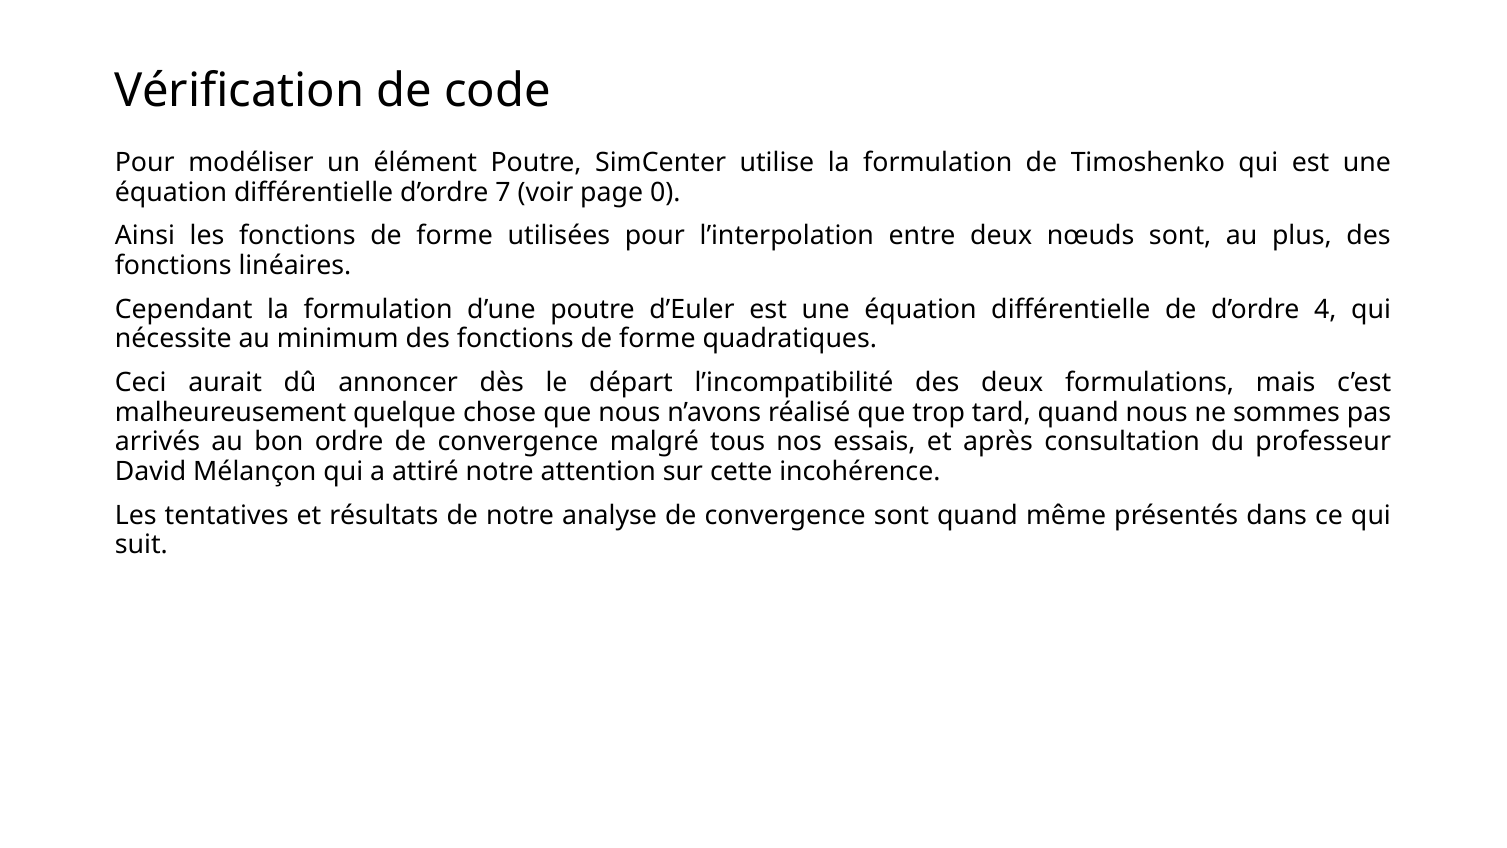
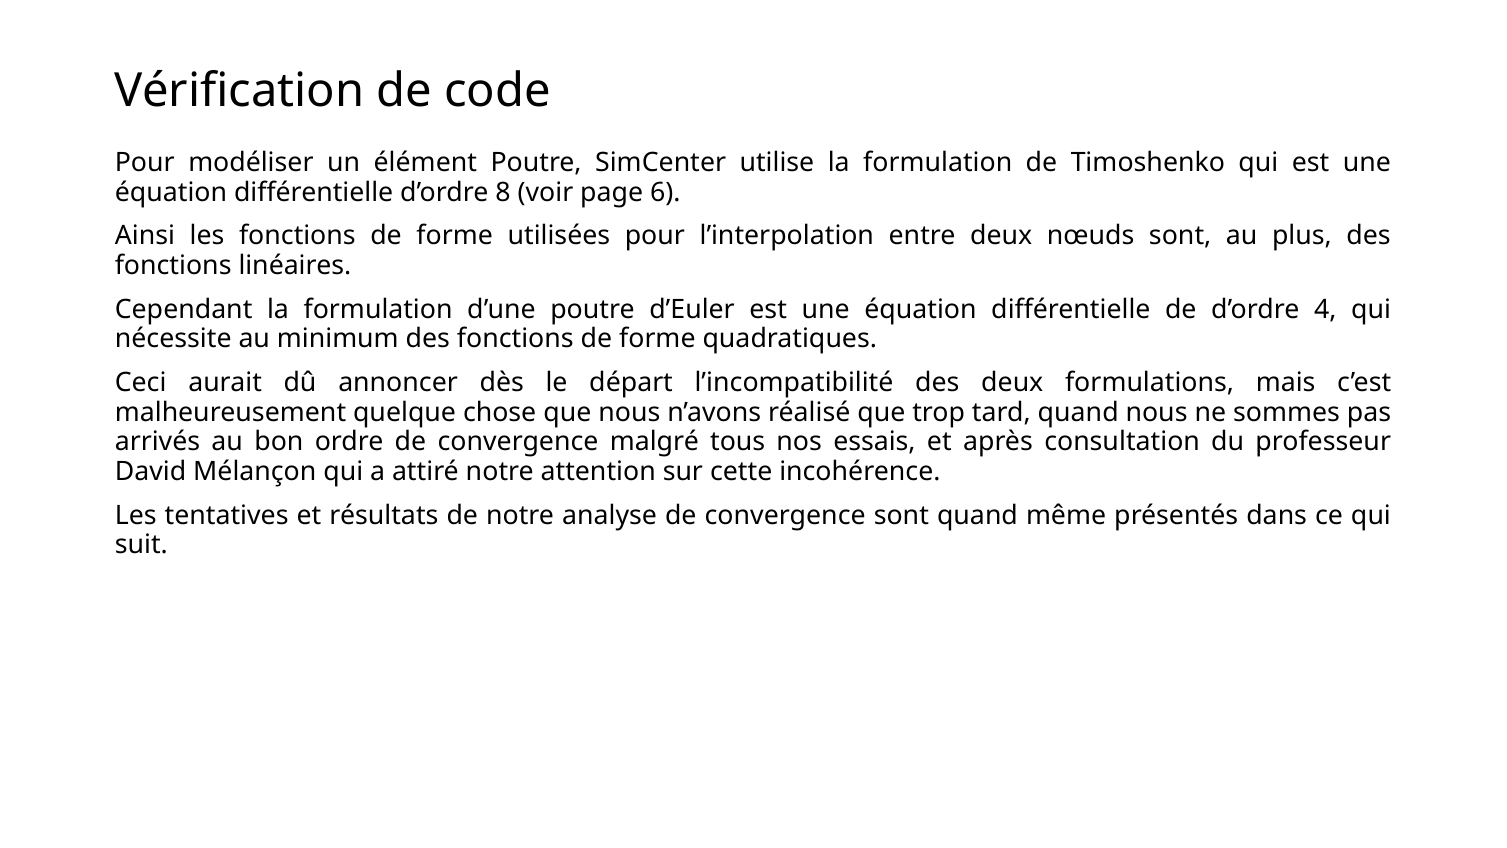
7: 7 -> 8
0: 0 -> 6
